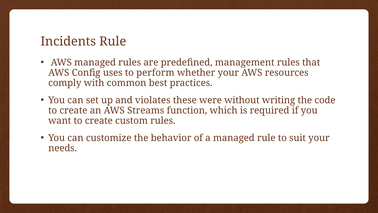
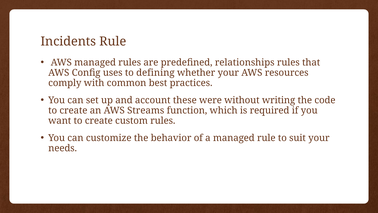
management: management -> relationships
perform: perform -> defining
violates: violates -> account
